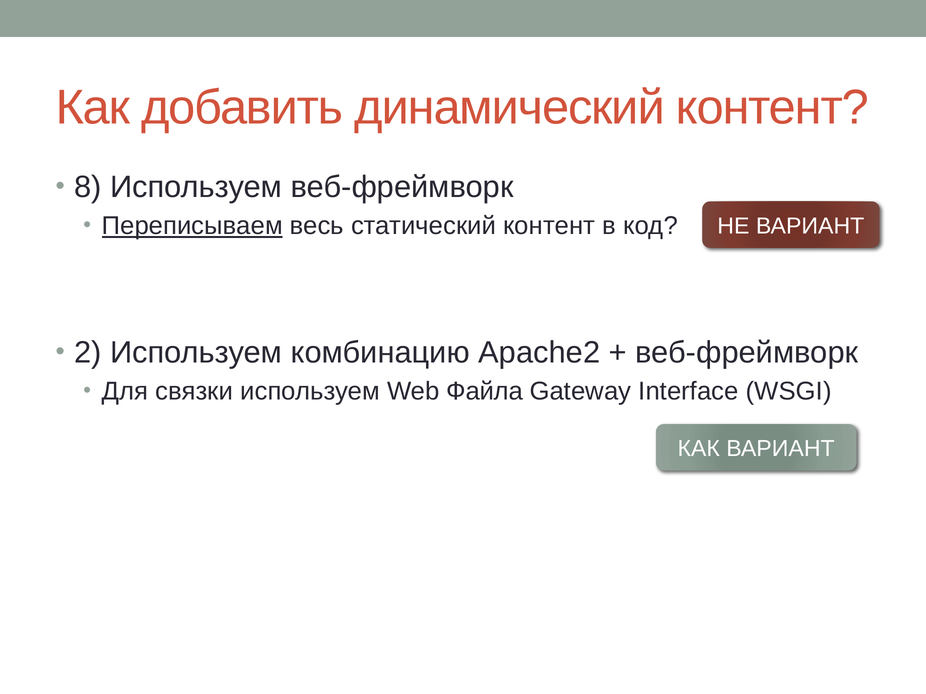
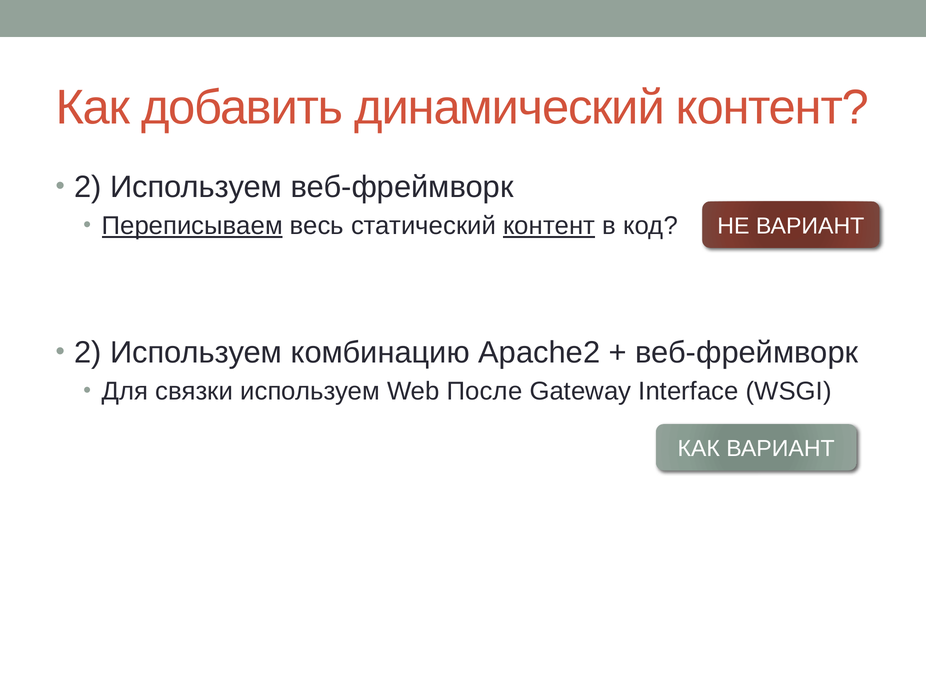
8 at (88, 187): 8 -> 2
контент at (549, 226) underline: none -> present
Файла: Файла -> После
